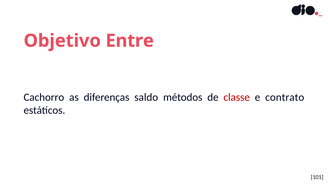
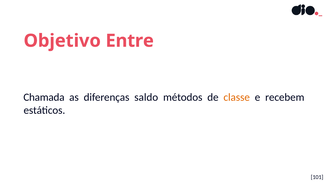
Cachorro: Cachorro -> Chamada
classe colour: red -> orange
contrato: contrato -> recebem
